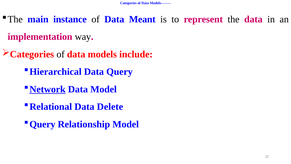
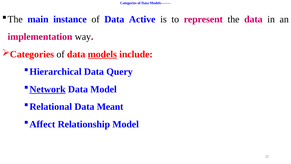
Meant: Meant -> Active
models underline: none -> present
Delete: Delete -> Meant
Query at (42, 124): Query -> Affect
